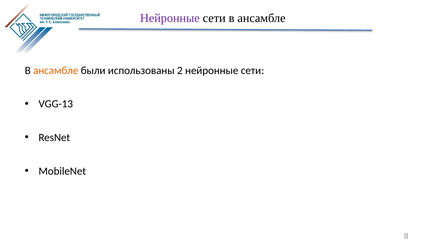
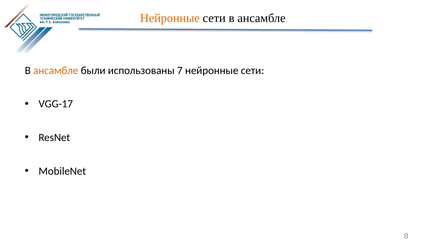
Нейронные at (170, 18) colour: purple -> orange
2: 2 -> 7
VGG-13: VGG-13 -> VGG-17
